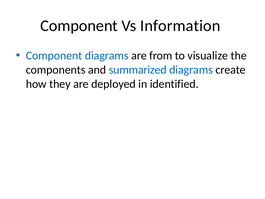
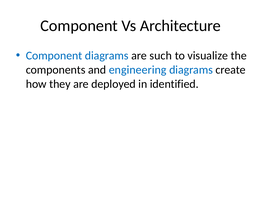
Information: Information -> Architecture
from: from -> such
summarized: summarized -> engineering
